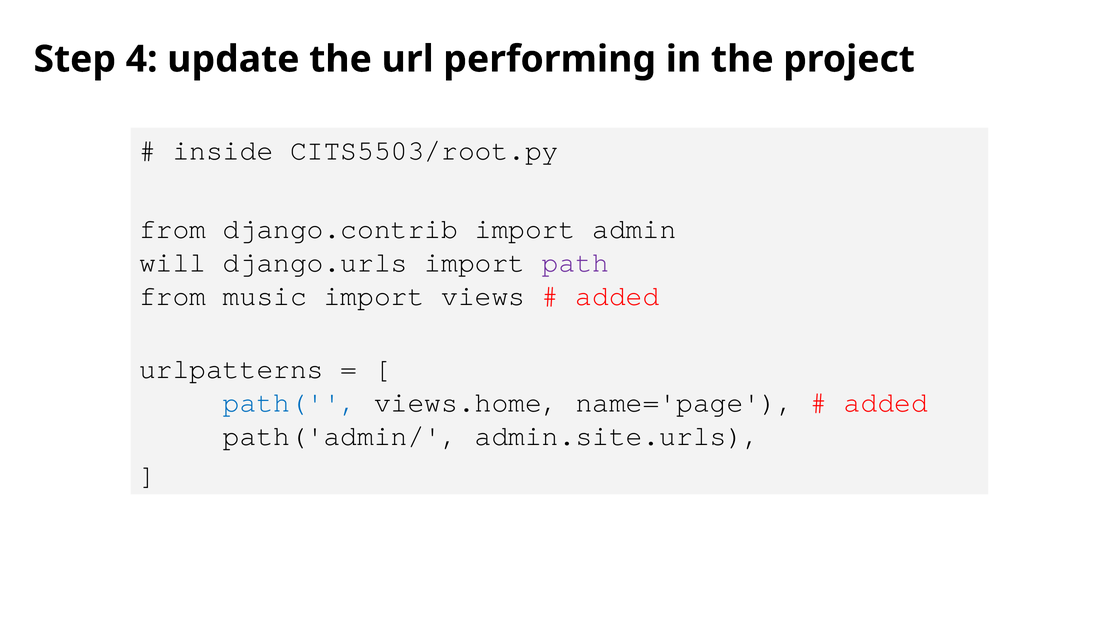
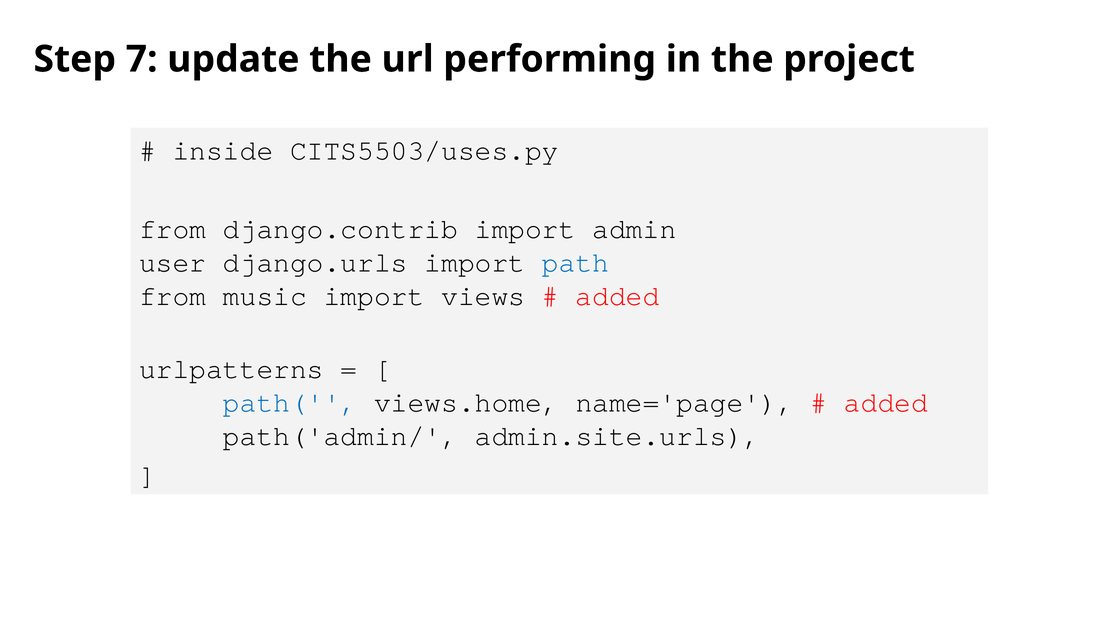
4: 4 -> 7
CITS5503/root.py: CITS5503/root.py -> CITS5503/uses.py
will: will -> user
path colour: purple -> blue
